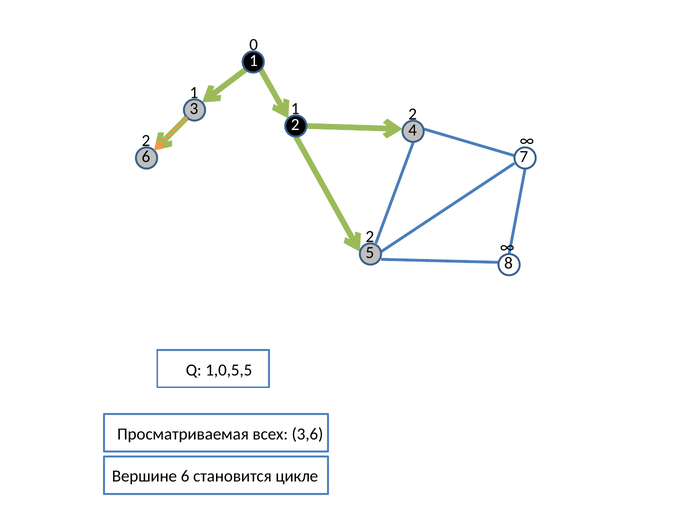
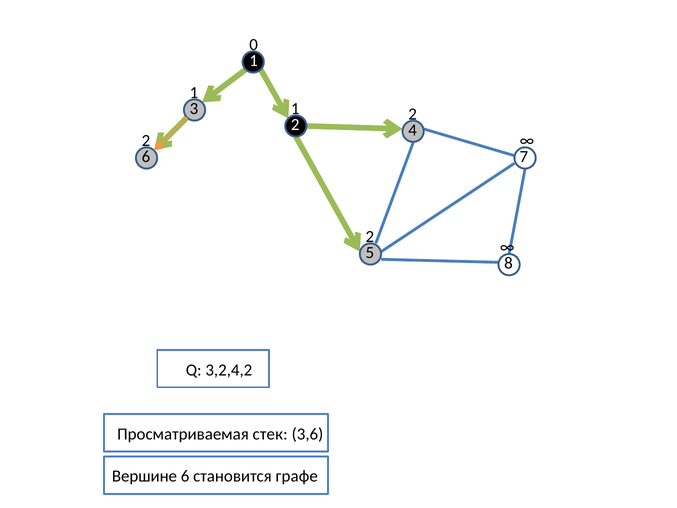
1,0,5,5: 1,0,5,5 -> 3,2,4,2
всех: всех -> стек
цикле: цикле -> графе
